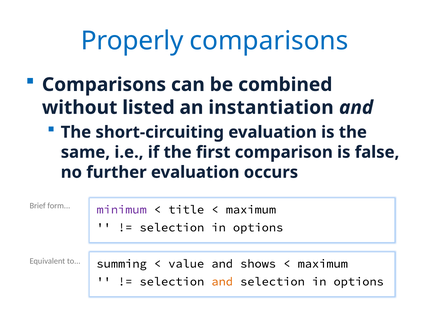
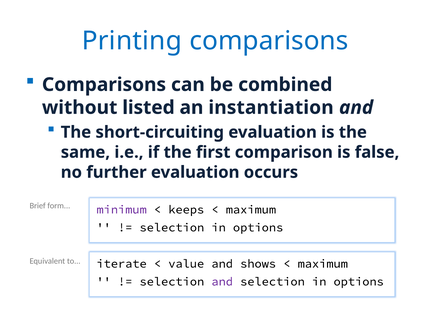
Properly: Properly -> Printing
title: title -> keeps
summing: summing -> iterate
and at (222, 282) colour: orange -> purple
